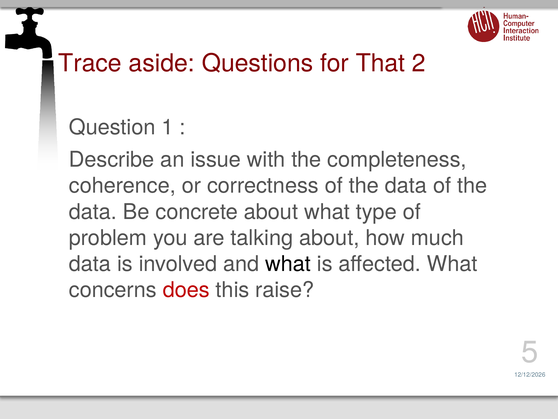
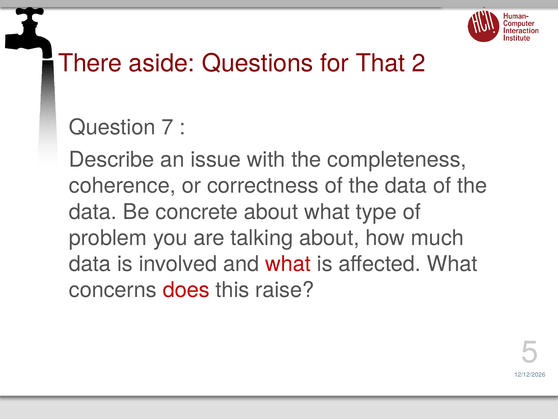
Trace: Trace -> There
1: 1 -> 7
what at (288, 264) colour: black -> red
